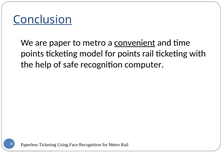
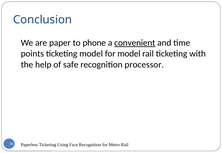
Conclusion underline: present -> none
to metro: metro -> phone
for points: points -> model
computer: computer -> processor
